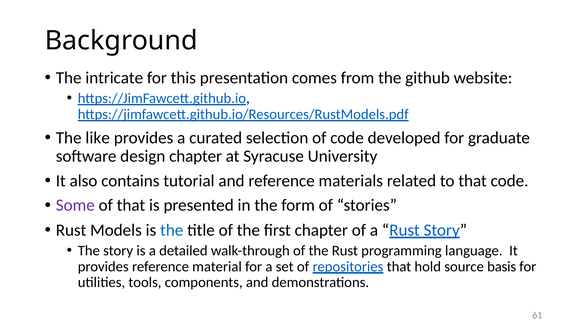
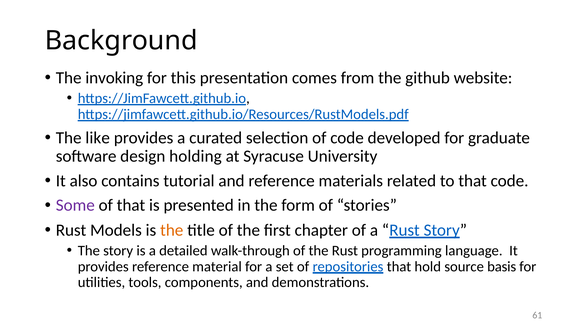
intricate: intricate -> invoking
design chapter: chapter -> holding
the at (172, 230) colour: blue -> orange
